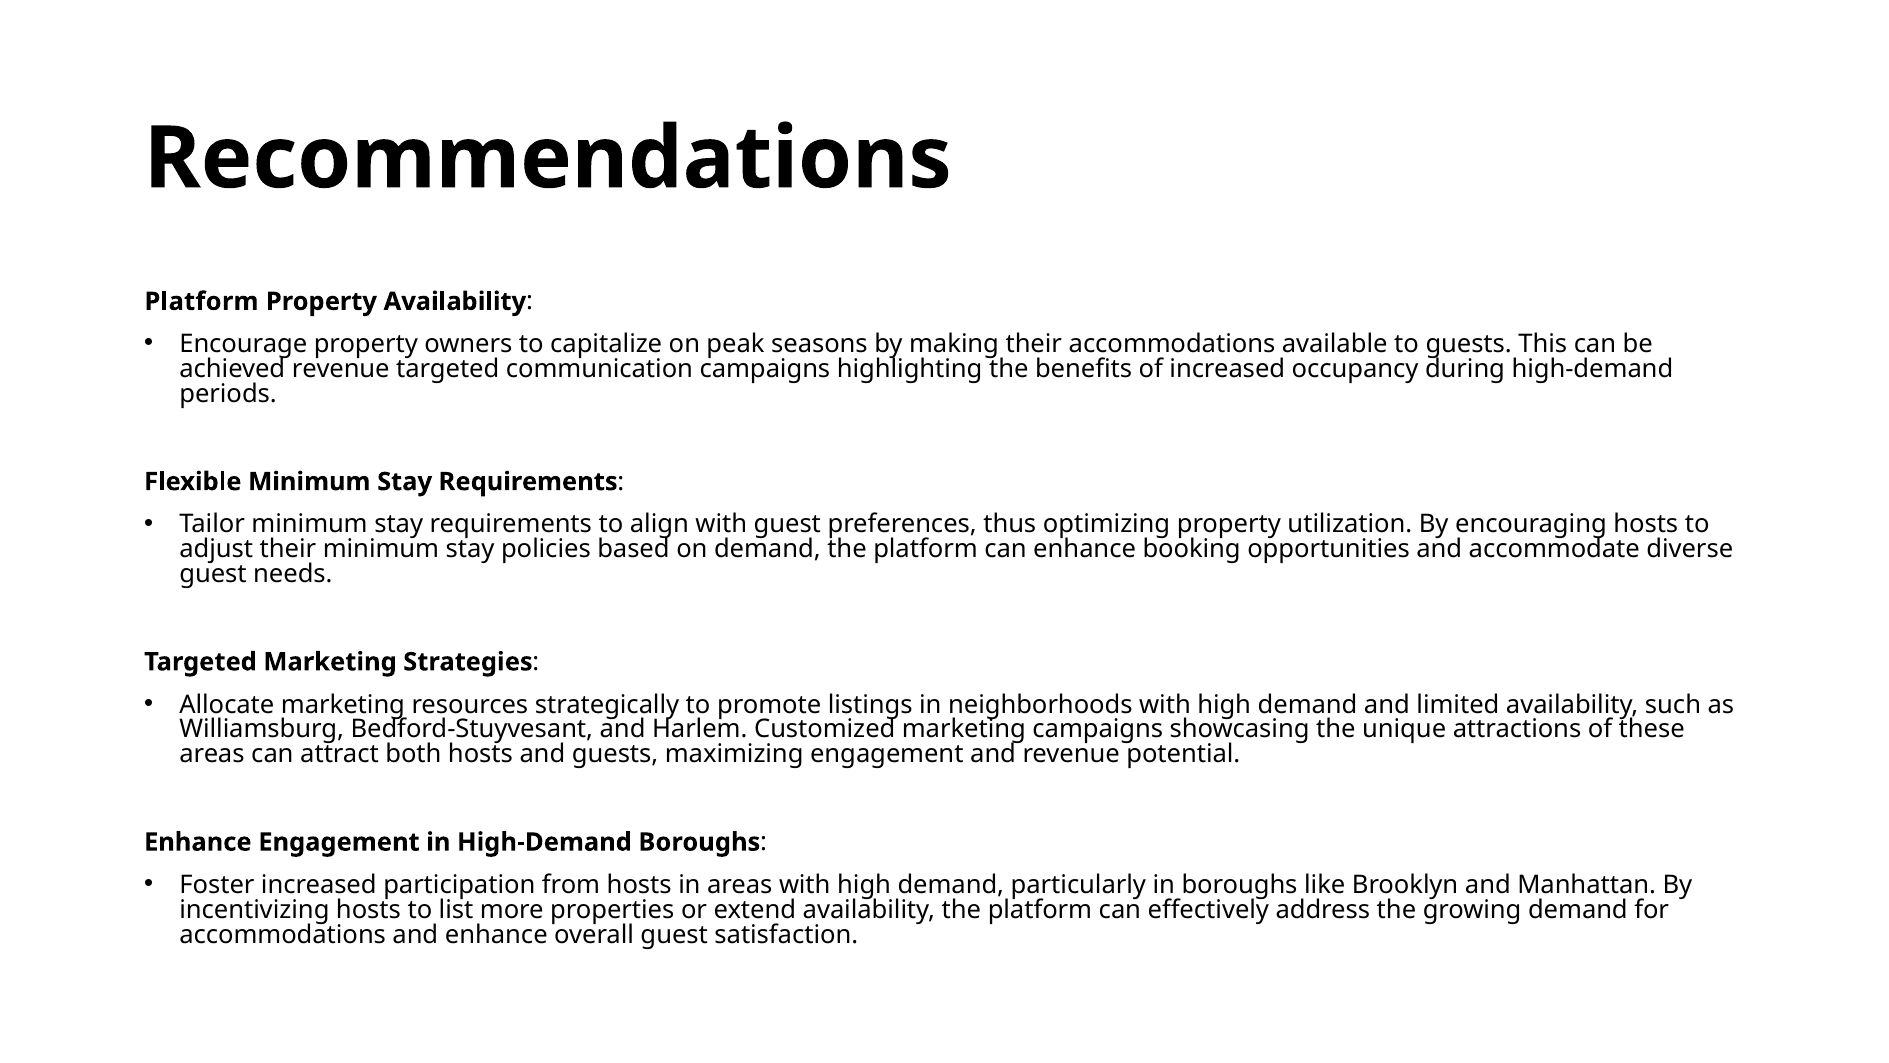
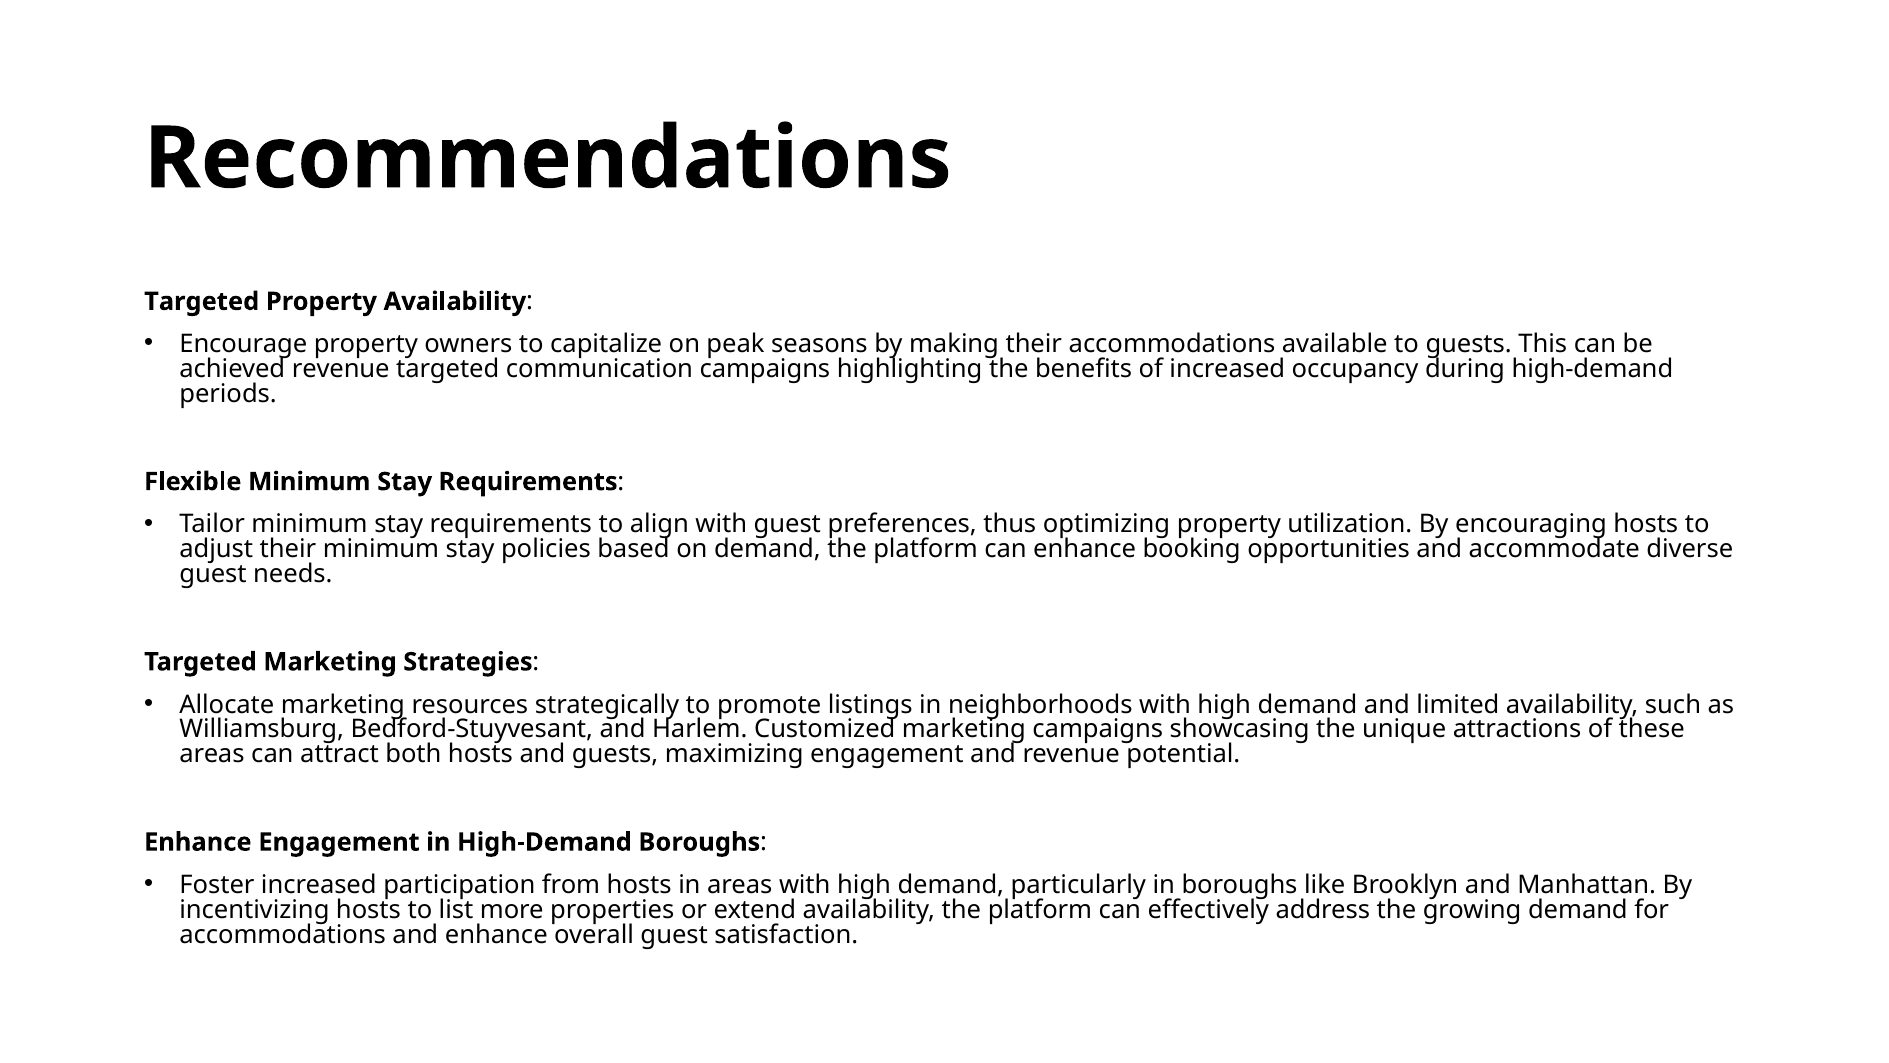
Platform at (202, 301): Platform -> Targeted
